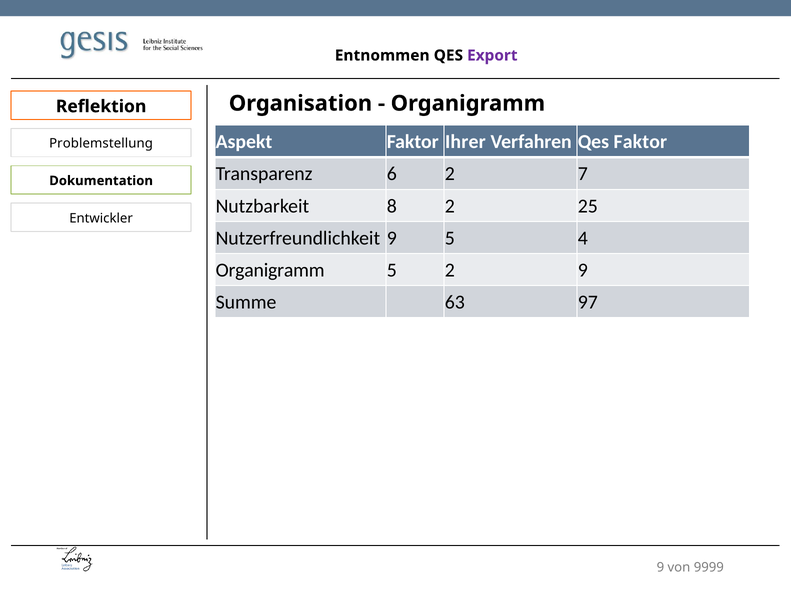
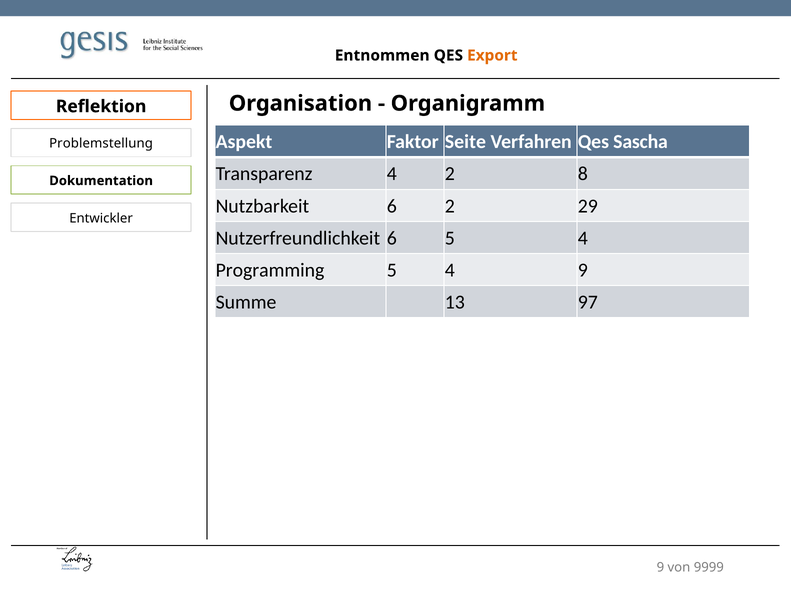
Export colour: purple -> orange
Ihrer: Ihrer -> Seite
Qes Faktor: Faktor -> Sascha
Transparenz 6: 6 -> 4
7: 7 -> 8
Nutzbarkeit 8: 8 -> 6
25: 25 -> 29
Nutzerfreundlichkeit 9: 9 -> 6
Organigramm at (270, 270): Organigramm -> Programming
2 at (450, 270): 2 -> 4
63: 63 -> 13
